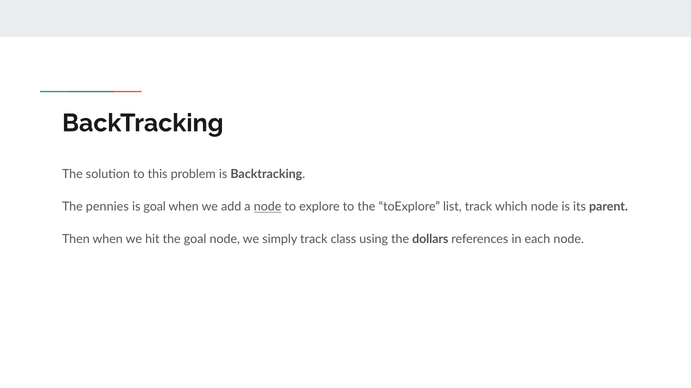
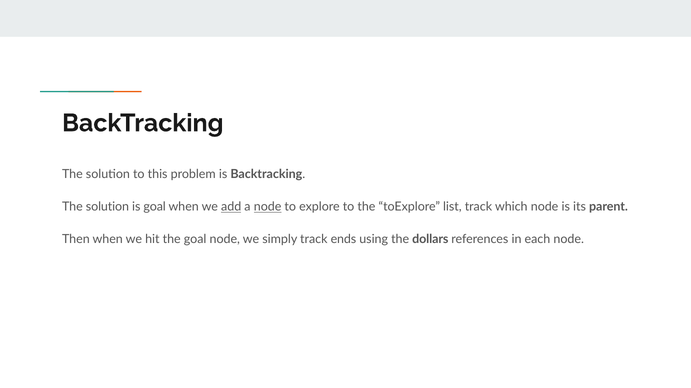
pennies at (107, 207): pennies -> solution
add underline: none -> present
class: class -> ends
